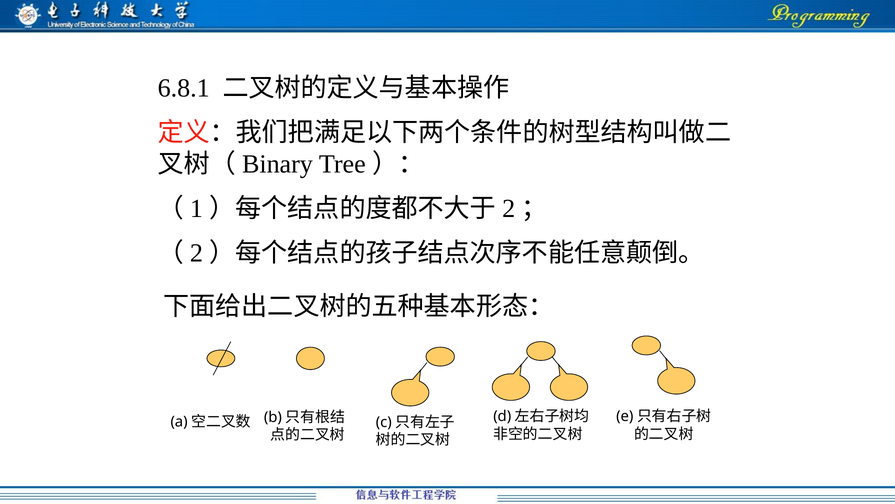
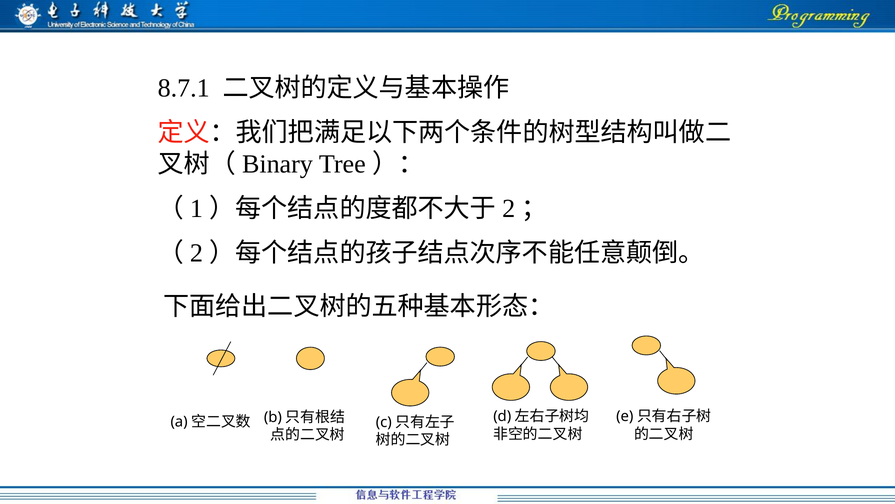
6.8.1: 6.8.1 -> 8.7.1
